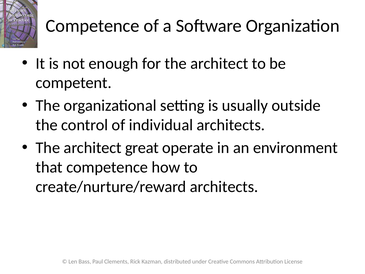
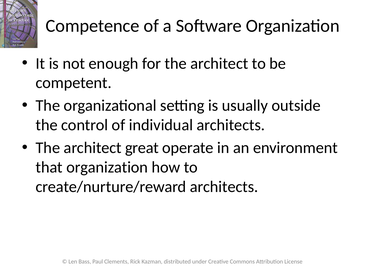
that competence: competence -> organization
